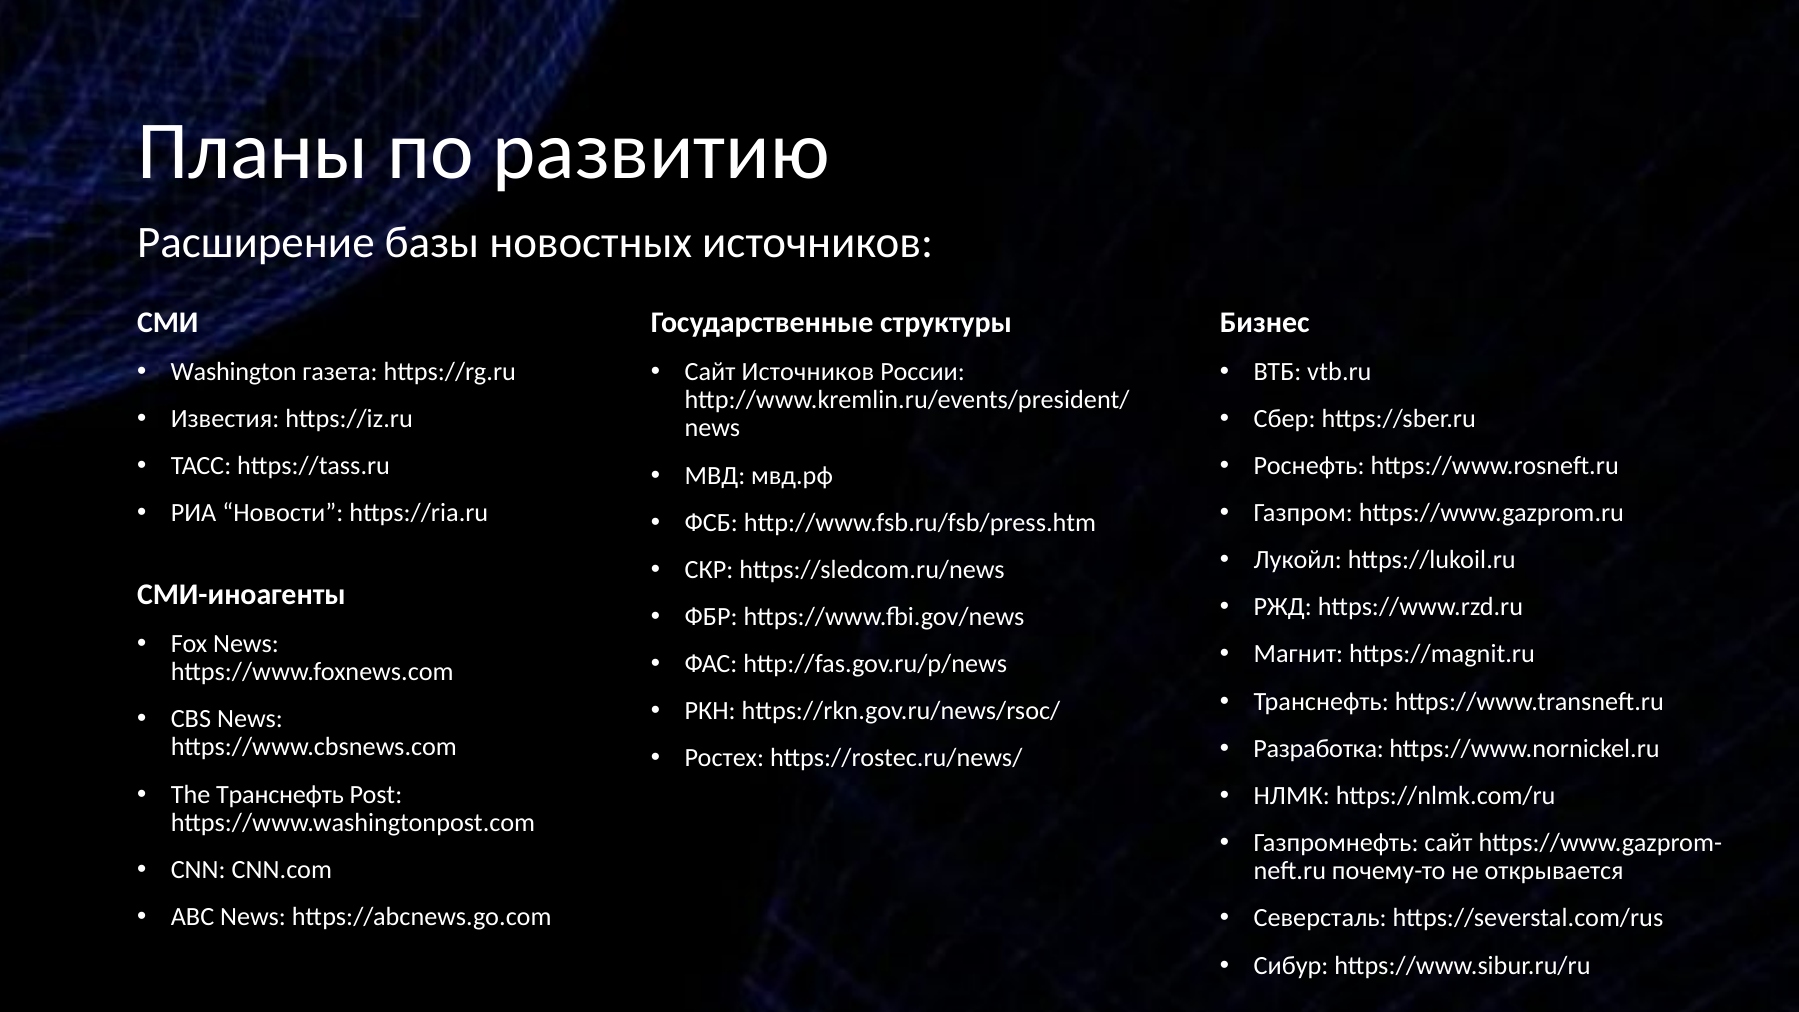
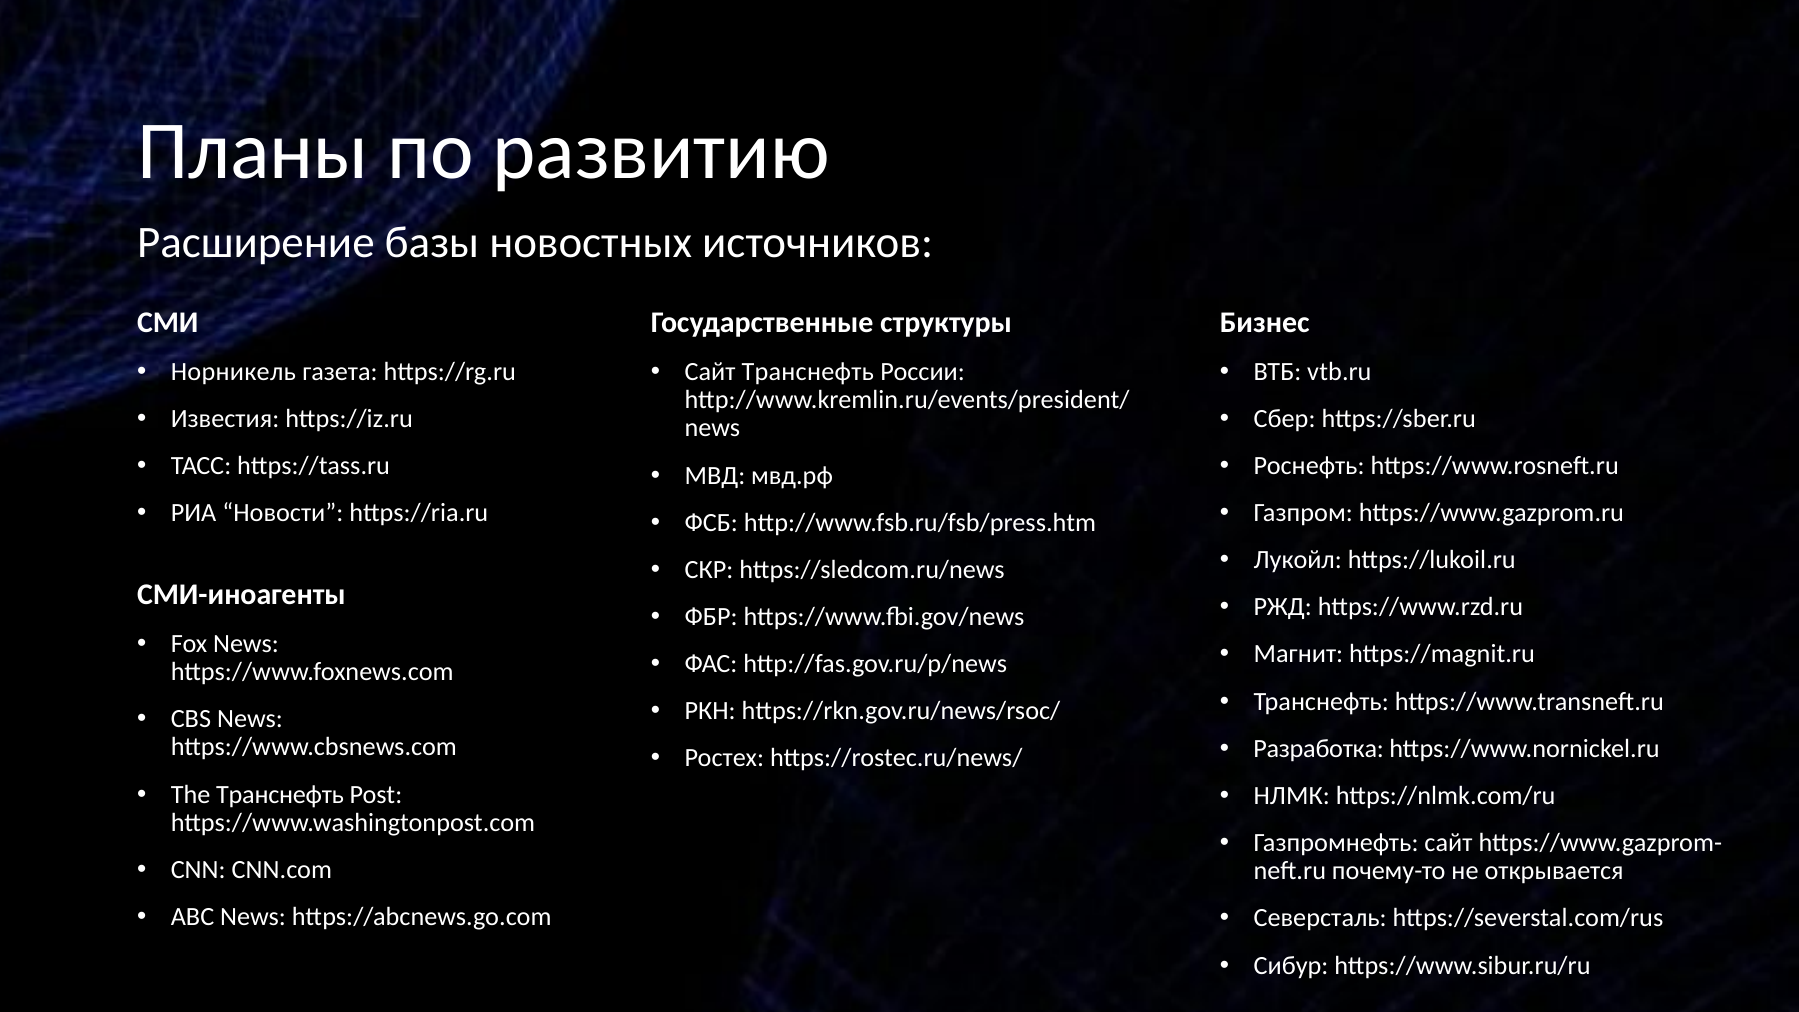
Washington: Washington -> Норникель
Сайт Источников: Источников -> Транснефть
